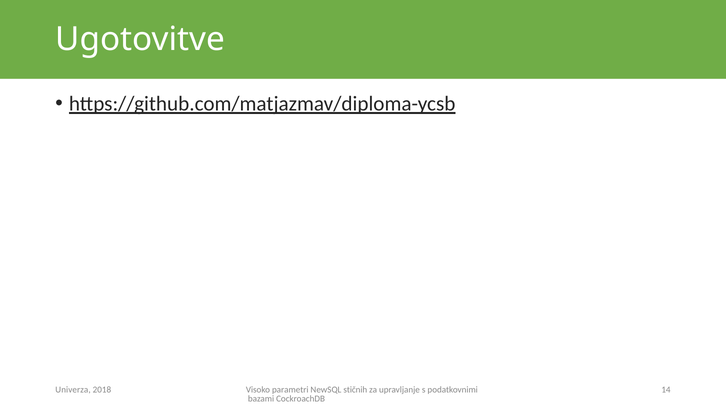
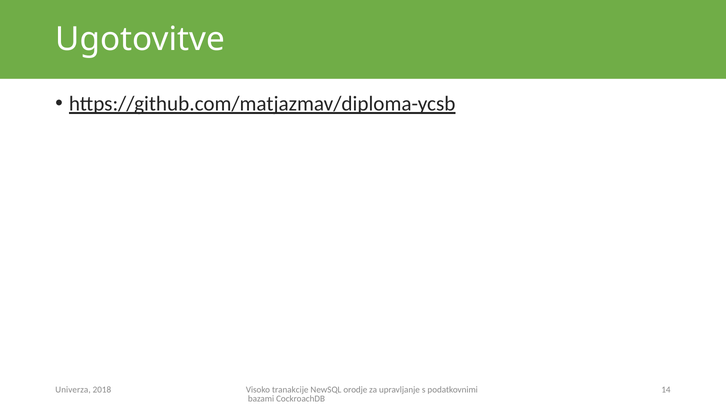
parametri: parametri -> tranakcije
stičnih: stičnih -> orodje
